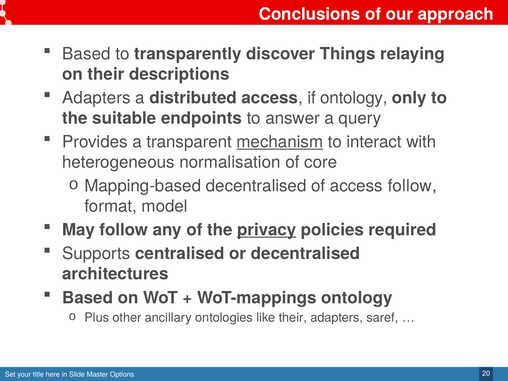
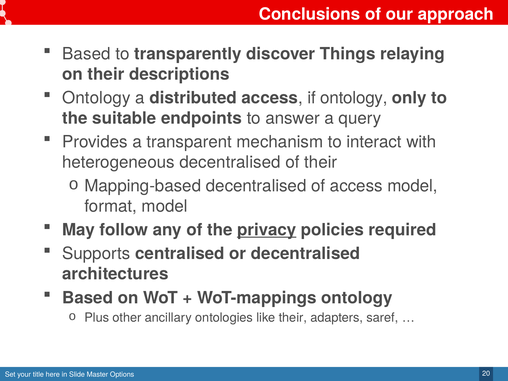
Adapters at (96, 98): Adapters -> Ontology
mechanism underline: present -> none
heterogeneous normalisation: normalisation -> decentralised
of core: core -> their
access follow: follow -> model
